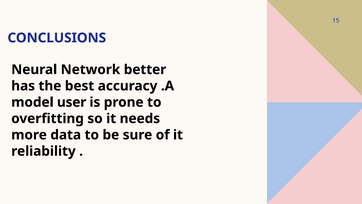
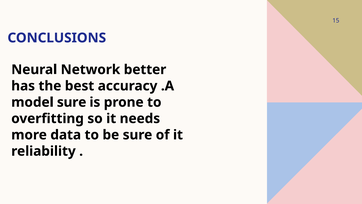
model user: user -> sure
